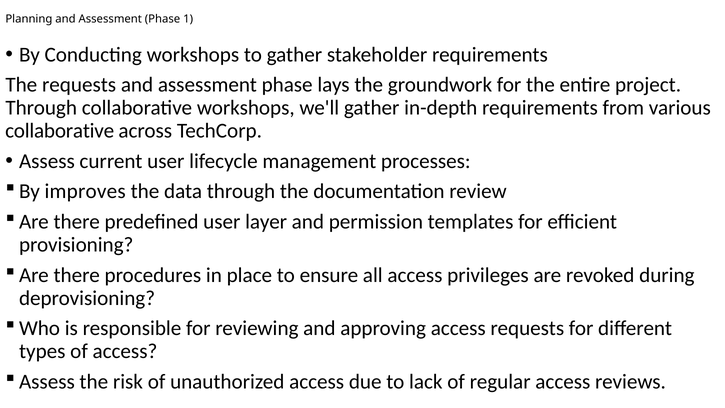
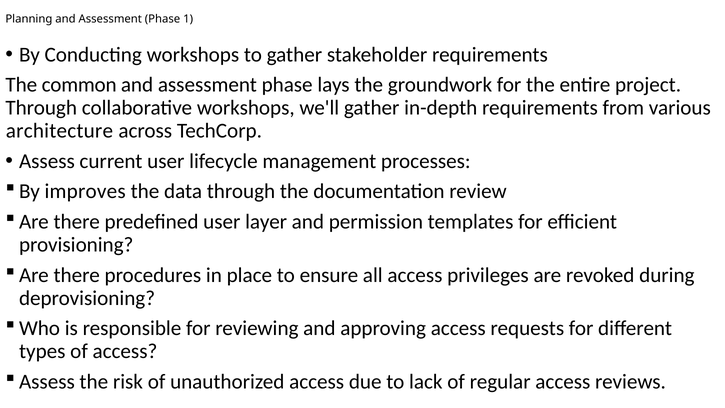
The requests: requests -> common
collaborative at (60, 131): collaborative -> architecture
